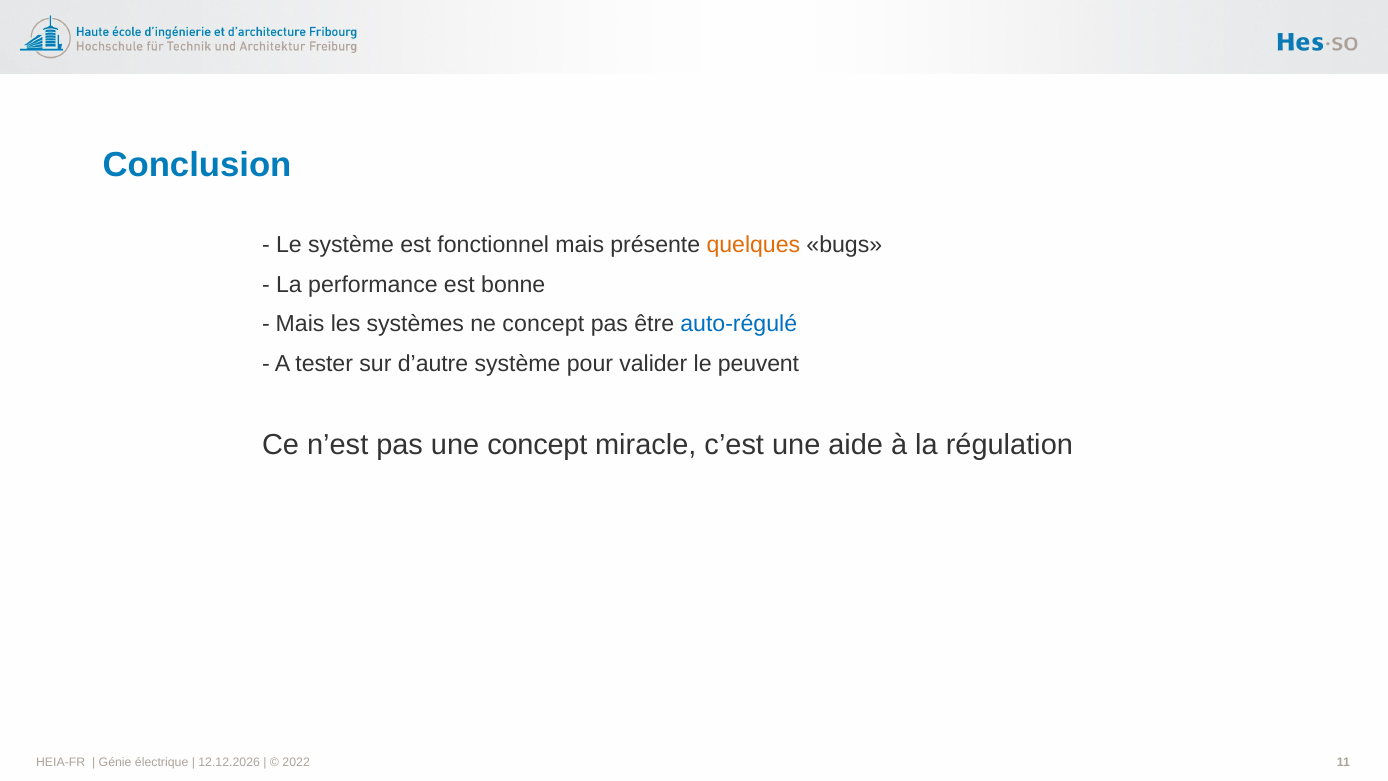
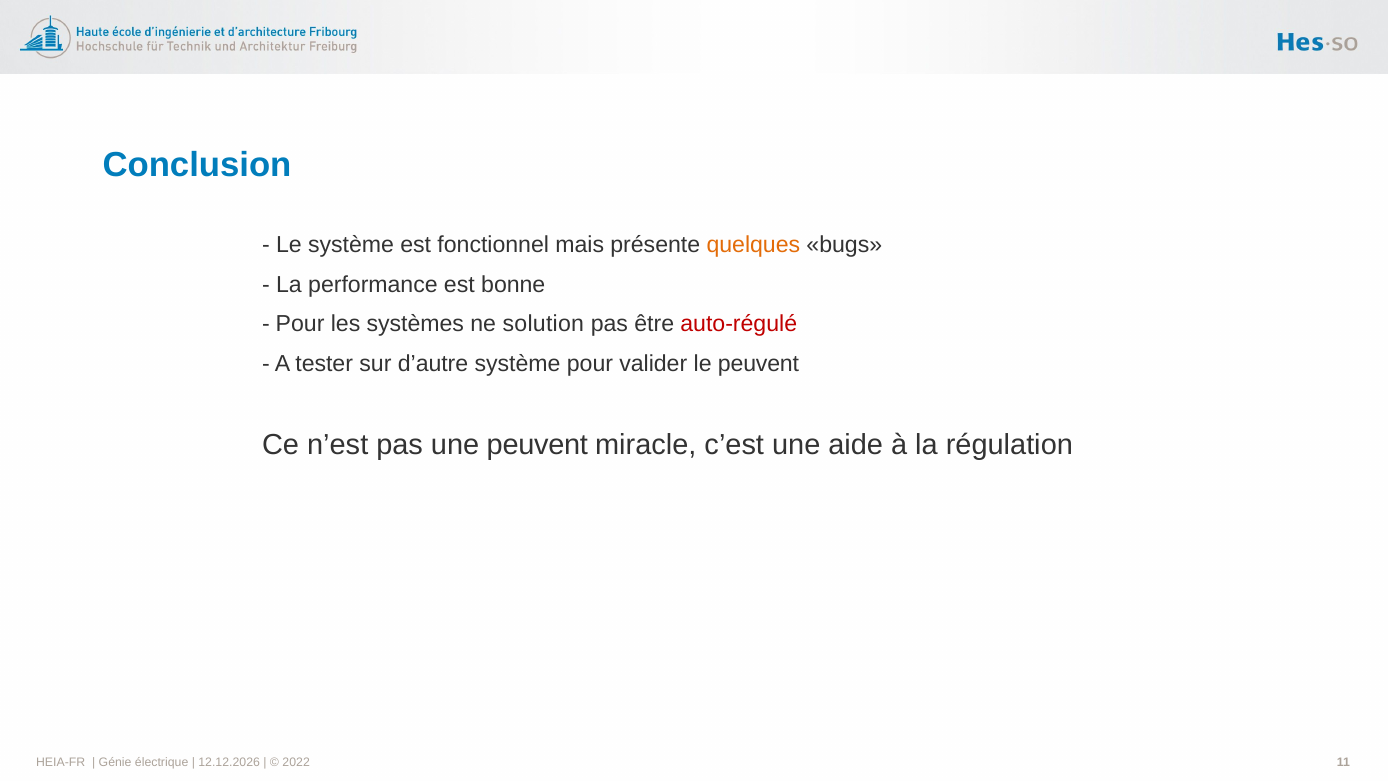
Mais at (300, 324): Mais -> Pour
ne concept: concept -> solution
auto-régulé colour: blue -> red
une concept: concept -> peuvent
